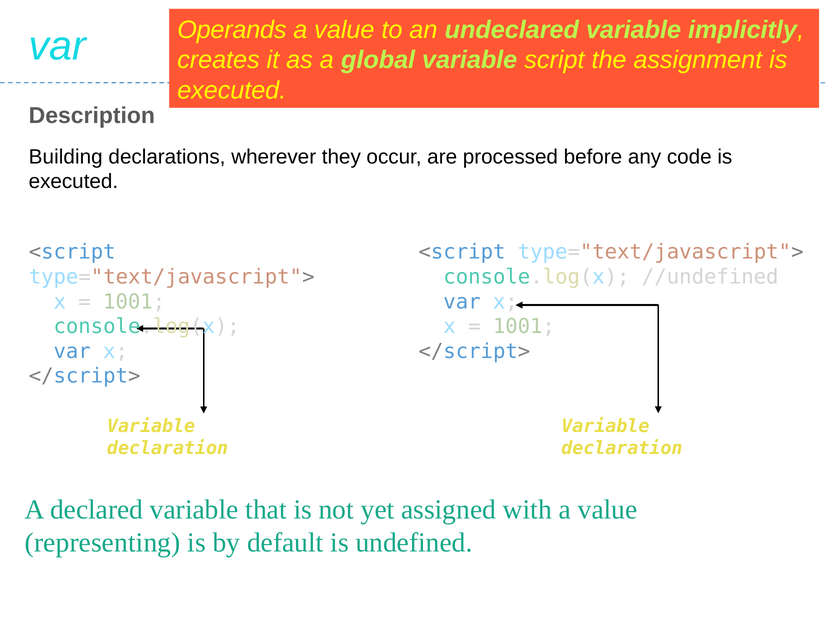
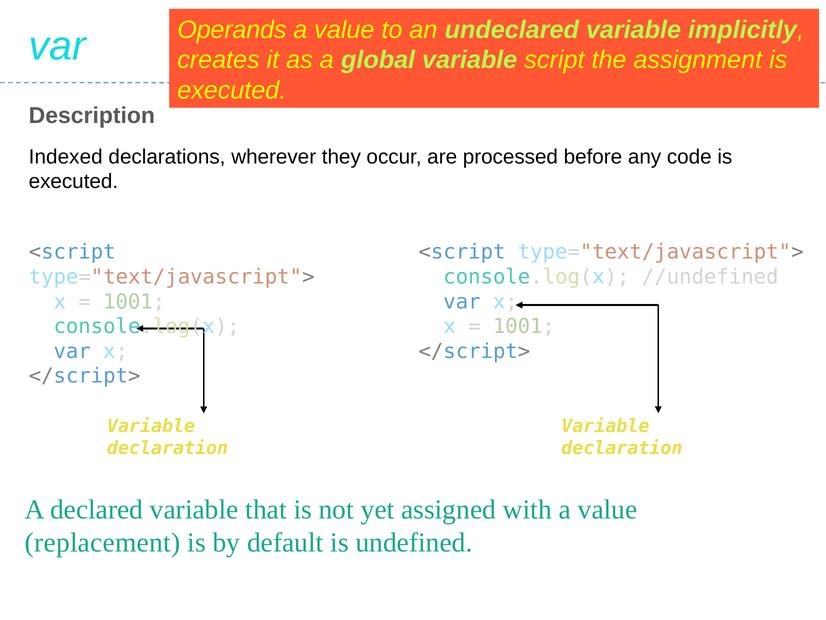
Building: Building -> Indexed
representing: representing -> replacement
